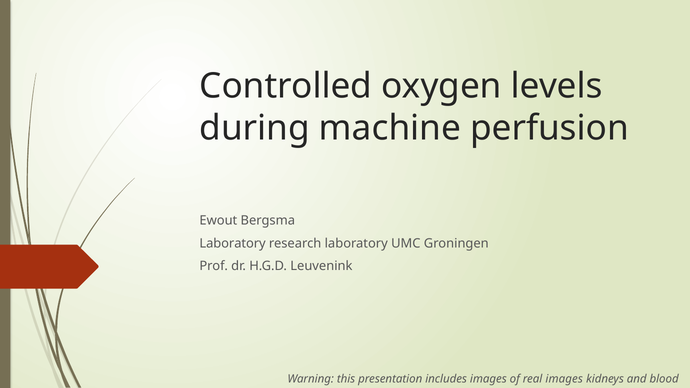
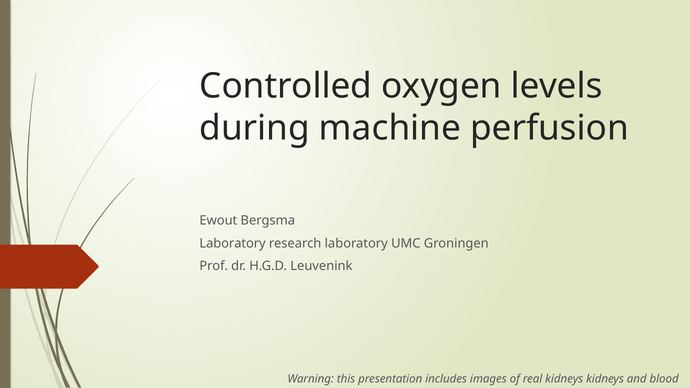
real images: images -> kidneys
